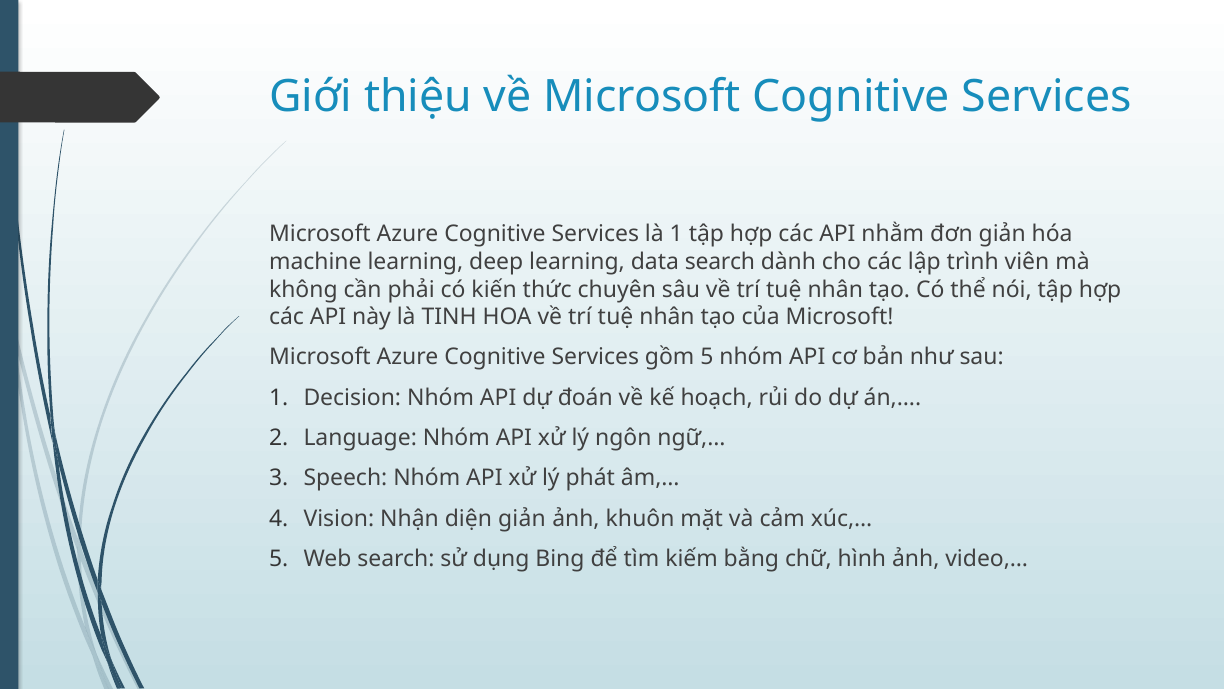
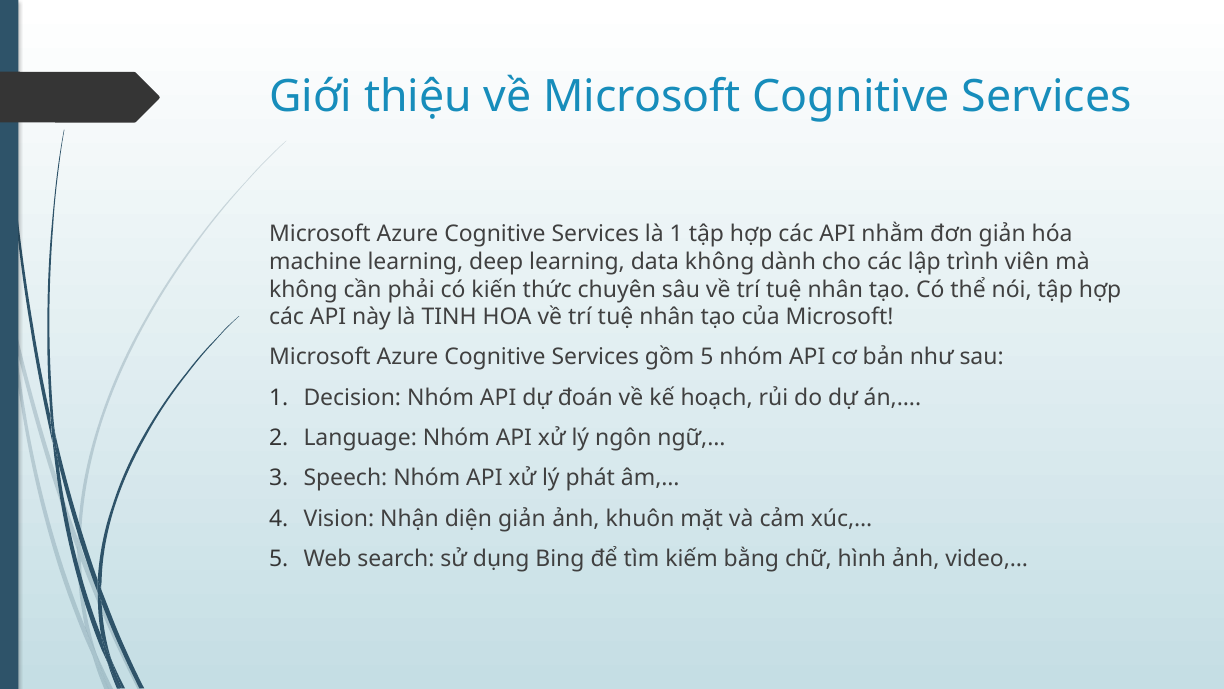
data search: search -> không
